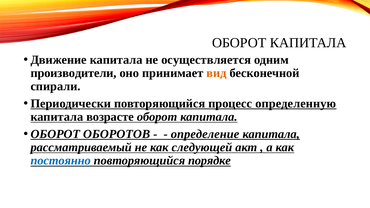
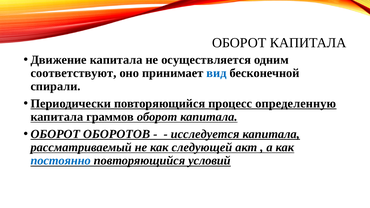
производители: производители -> соответствуют
вид colour: orange -> blue
возрасте: возрасте -> граммов
определение: определение -> исследуется
порядке: порядке -> условий
